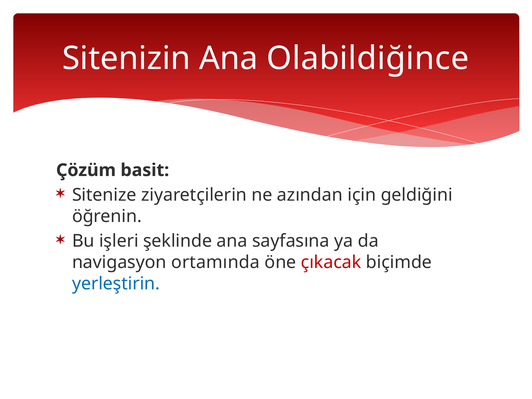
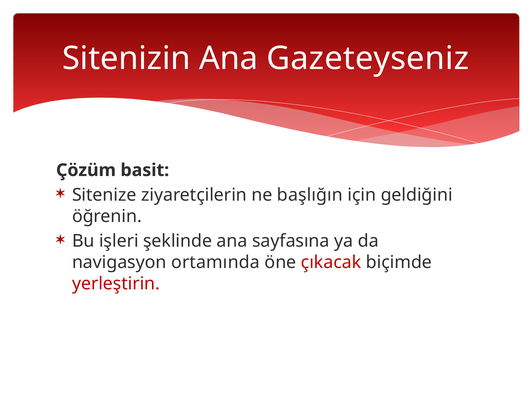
Olabildiğince: Olabildiğince -> Gazeteyseniz
azından: azından -> başlığın
yerleştirin colour: blue -> red
